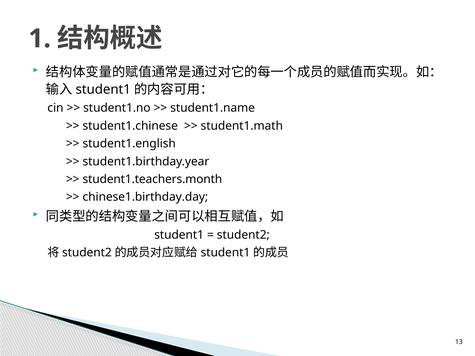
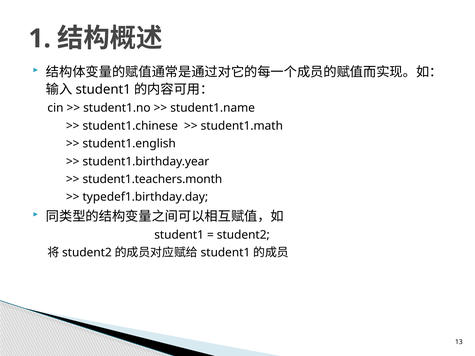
chinese1.birthday.day: chinese1.birthday.day -> typedef1.birthday.day
